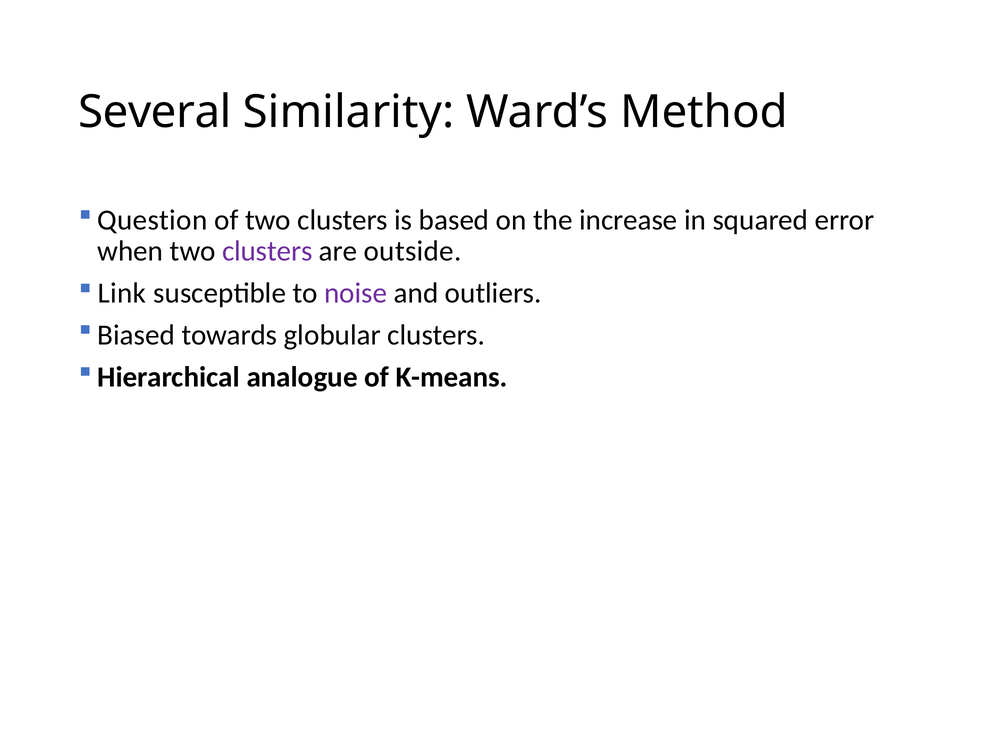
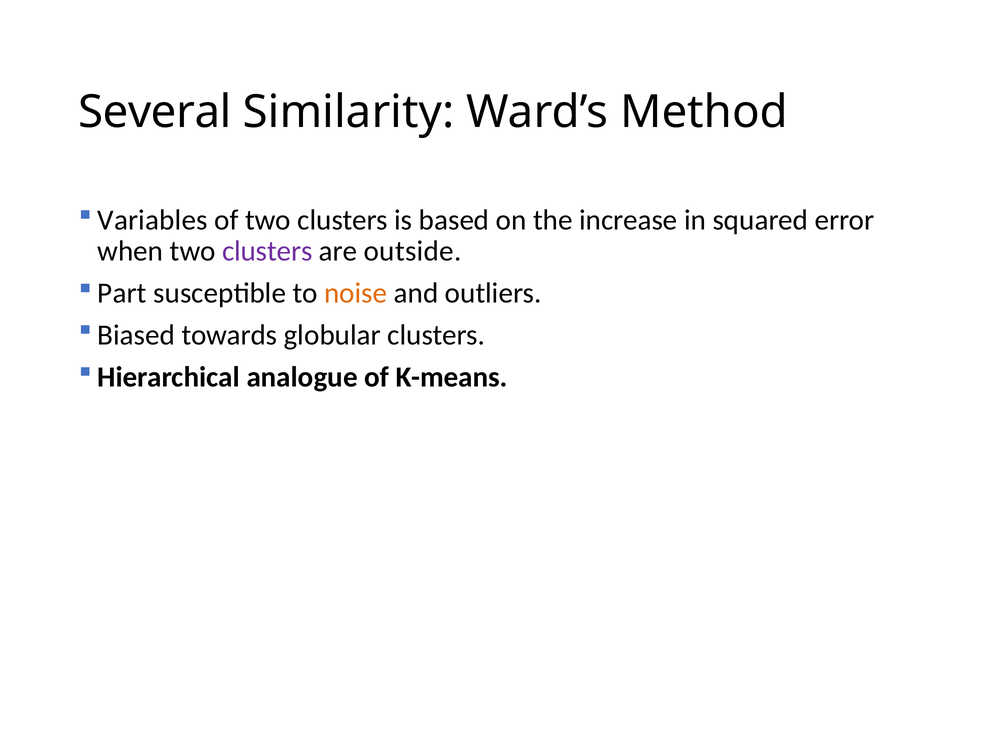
Question: Question -> Variables
Link: Link -> Part
noise colour: purple -> orange
